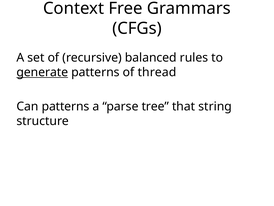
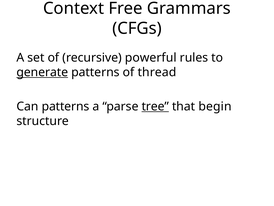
balanced: balanced -> powerful
tree underline: none -> present
string: string -> begin
